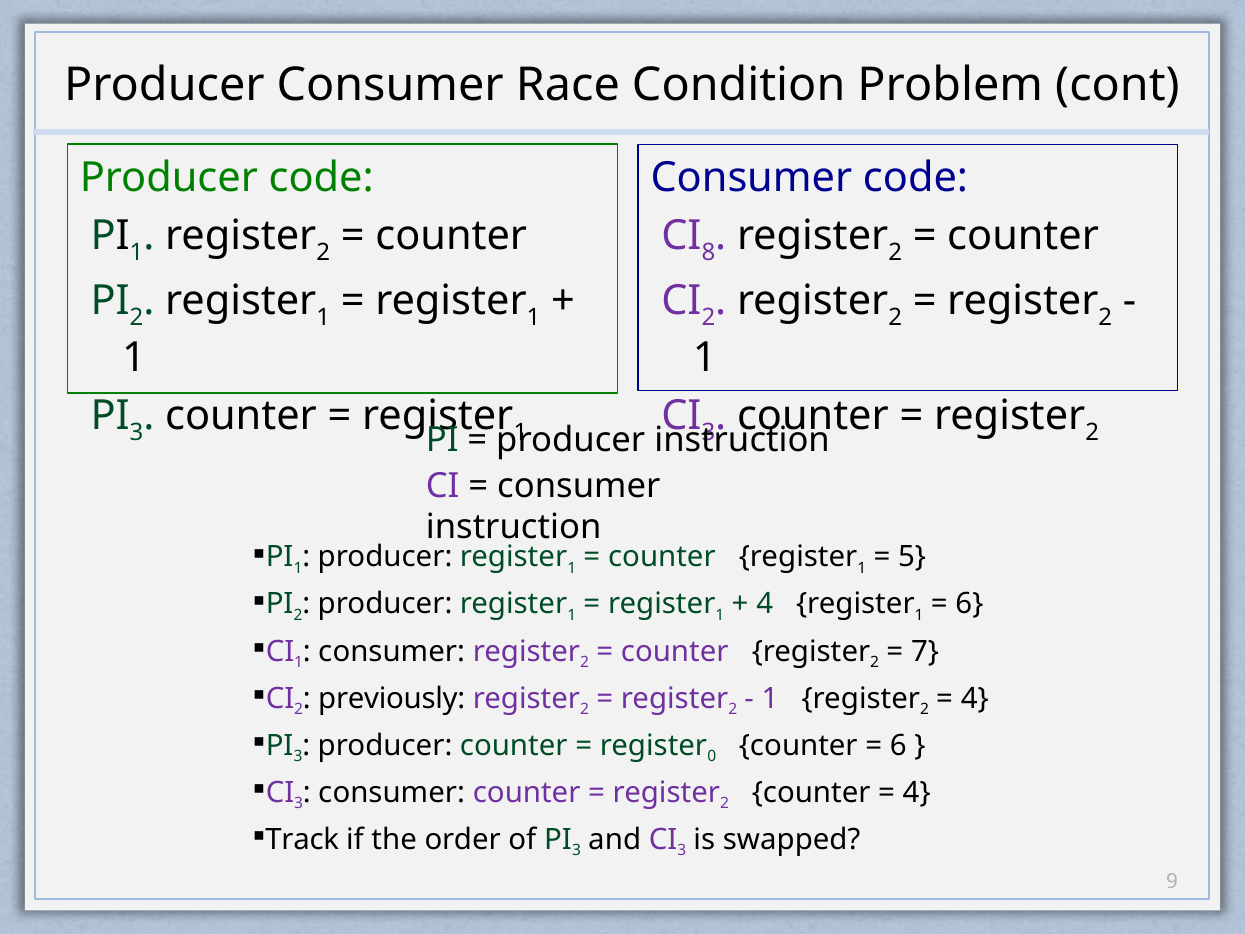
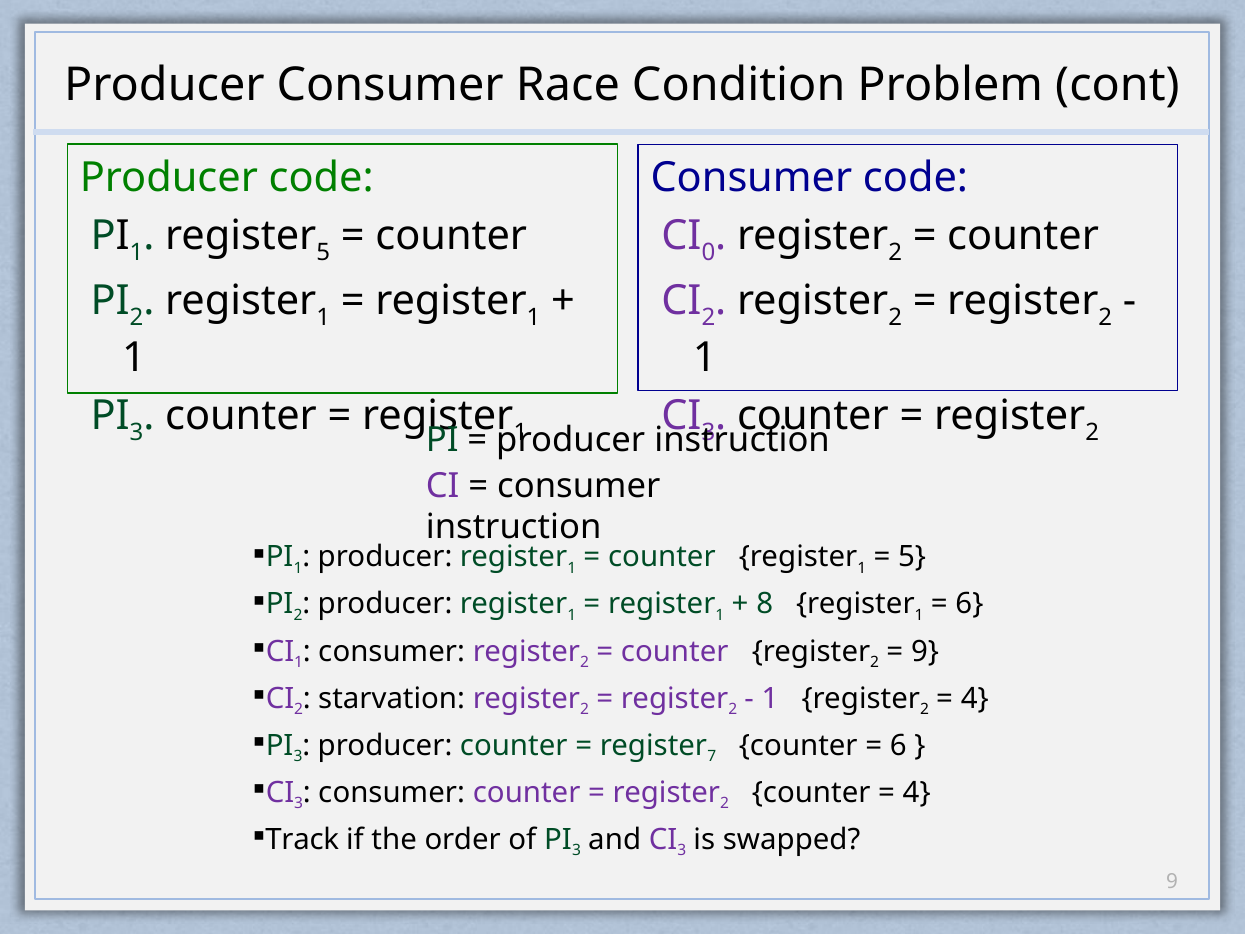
2 at (323, 252): 2 -> 5
8: 8 -> 0
4 at (765, 604): 4 -> 8
7 at (925, 651): 7 -> 9
previously: previously -> starvation
0: 0 -> 7
